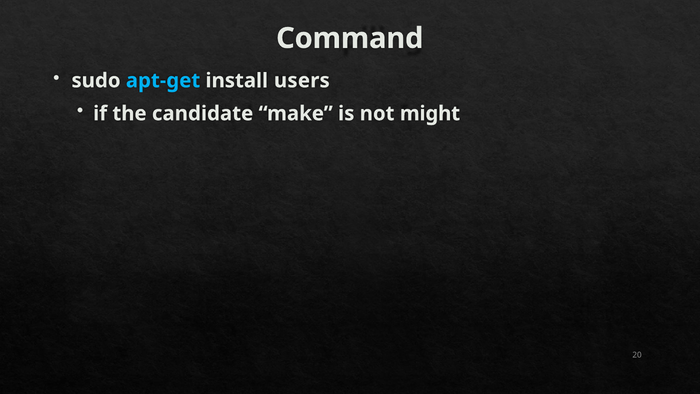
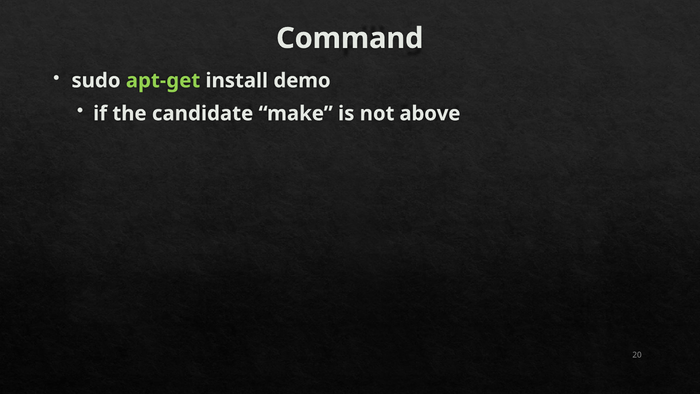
apt-get colour: light blue -> light green
users: users -> demo
might: might -> above
